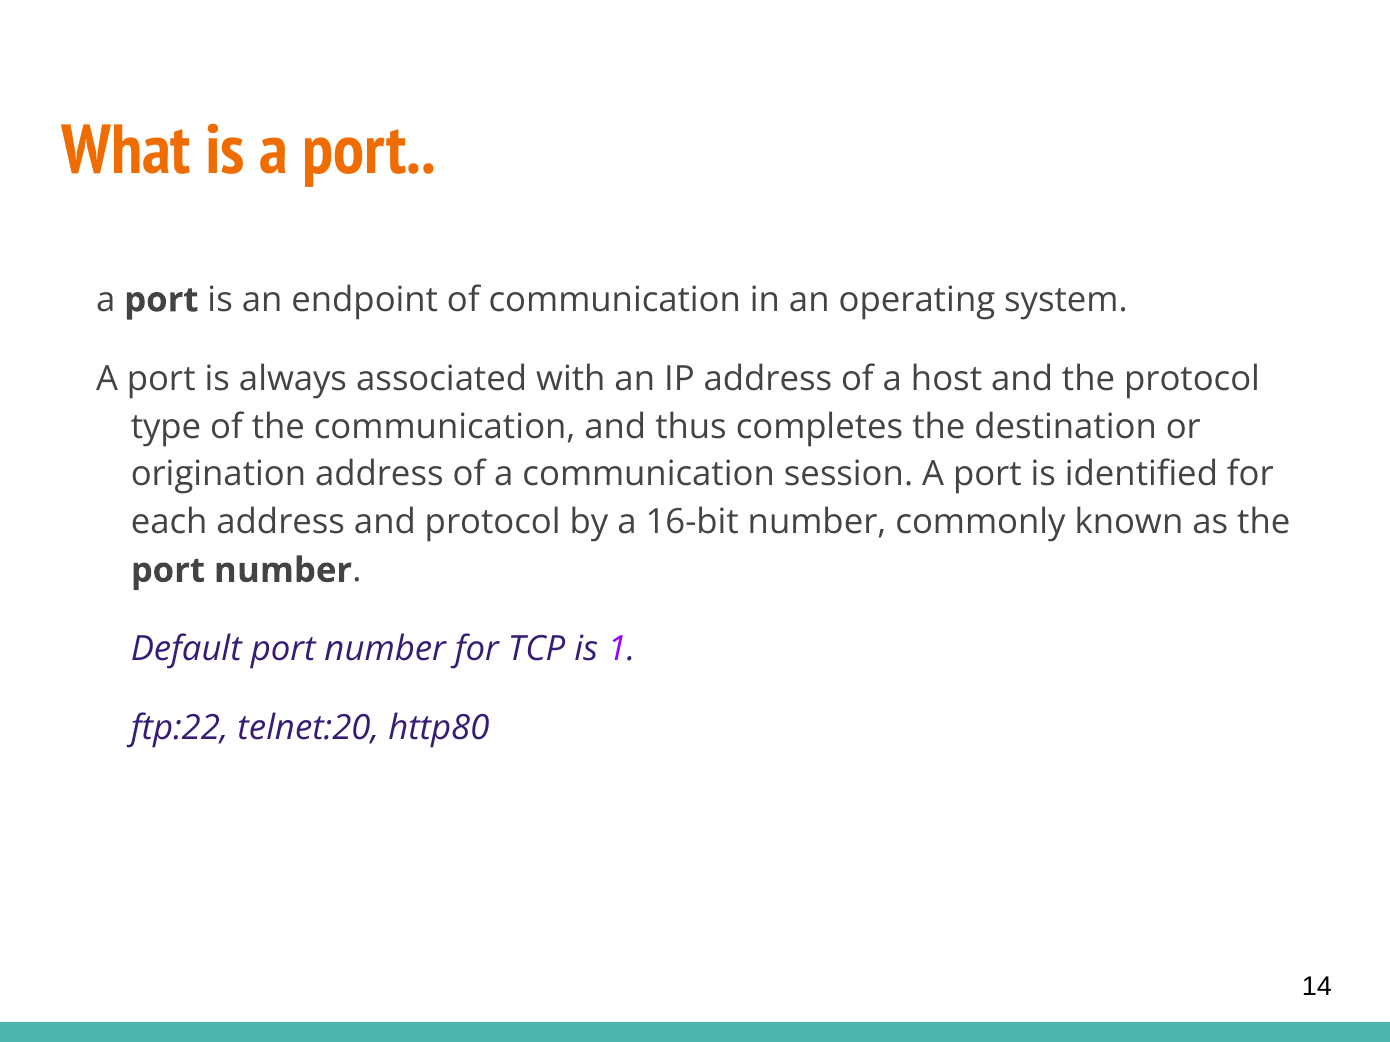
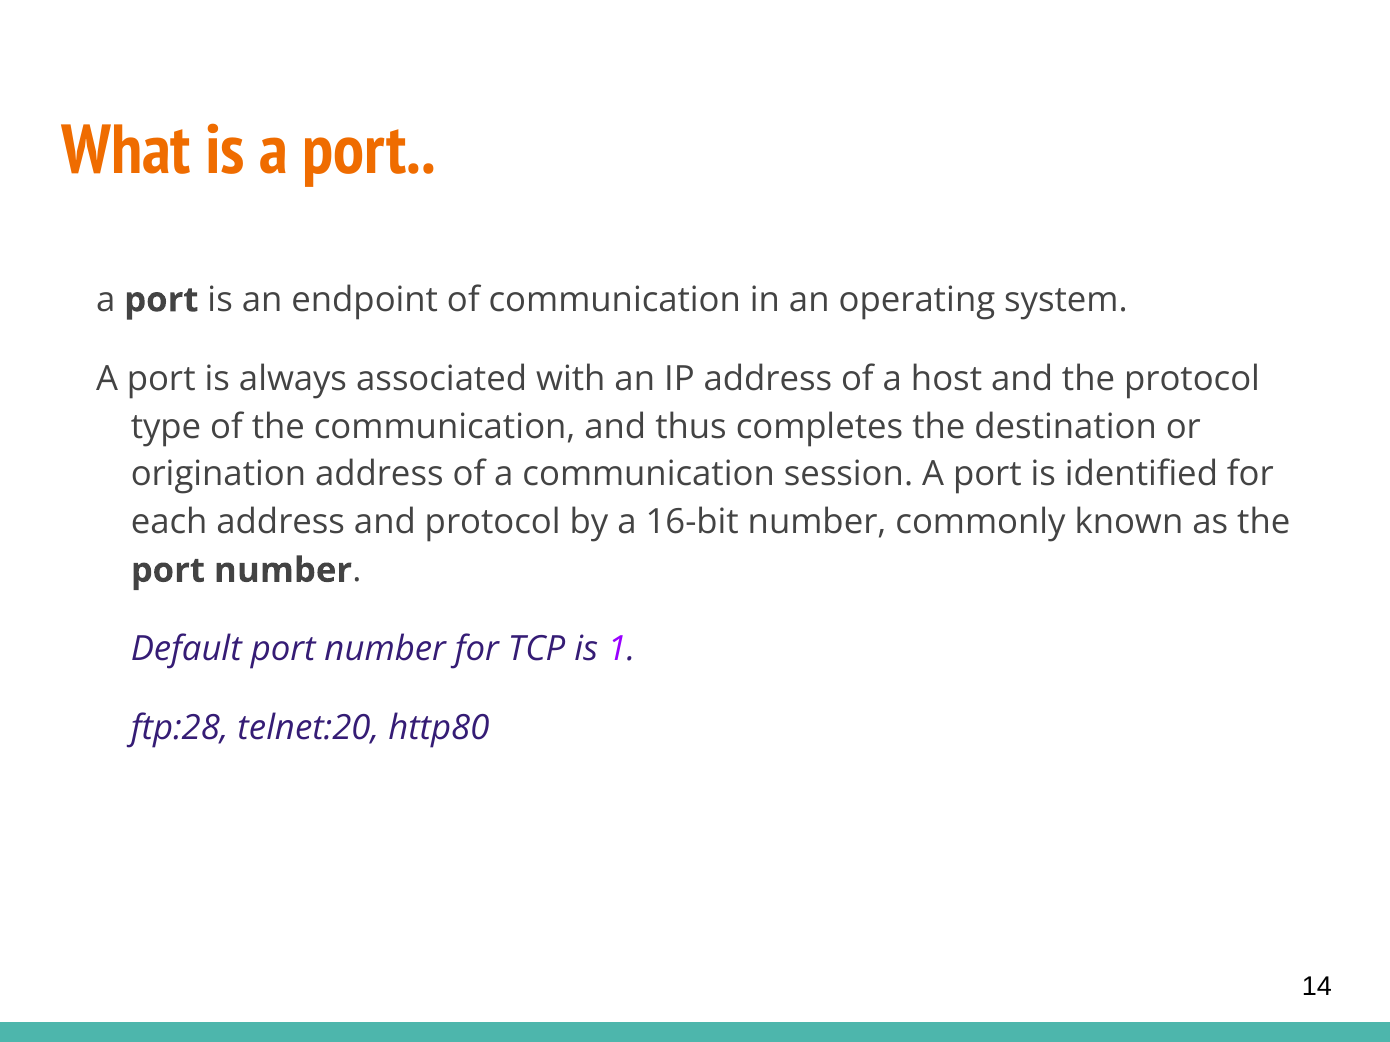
ftp:22: ftp:22 -> ftp:28
